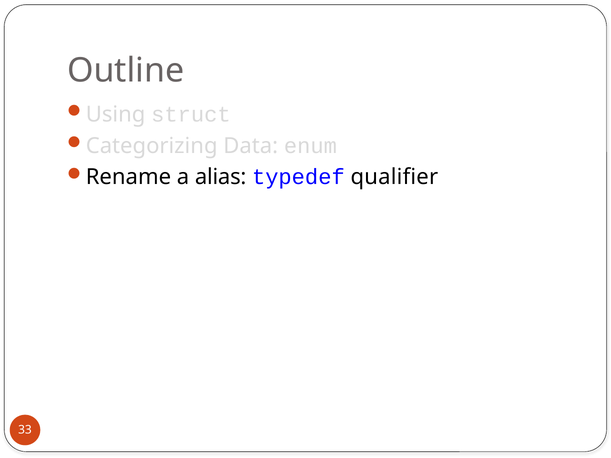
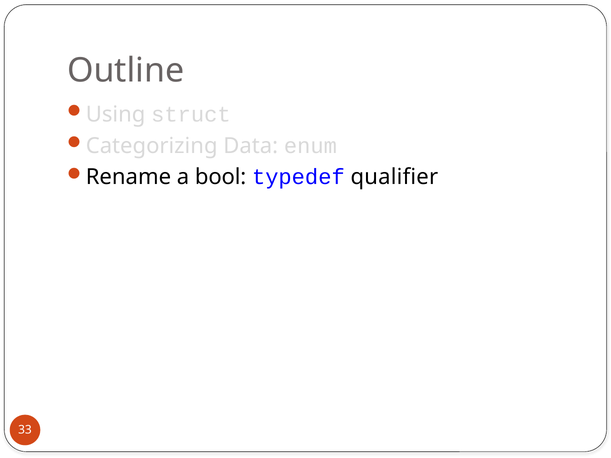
alias: alias -> bool
